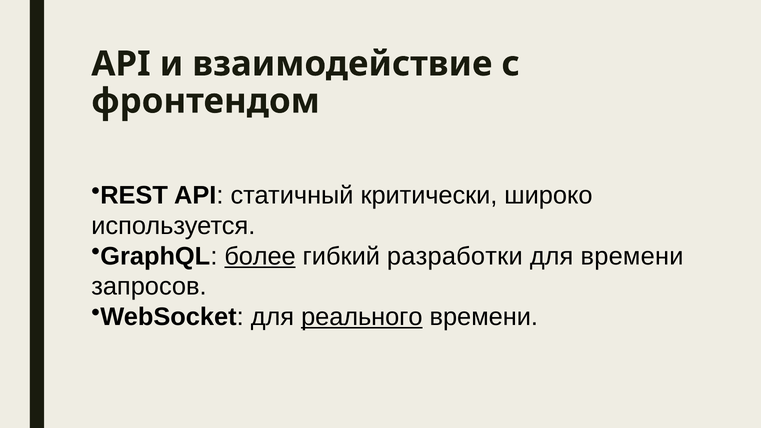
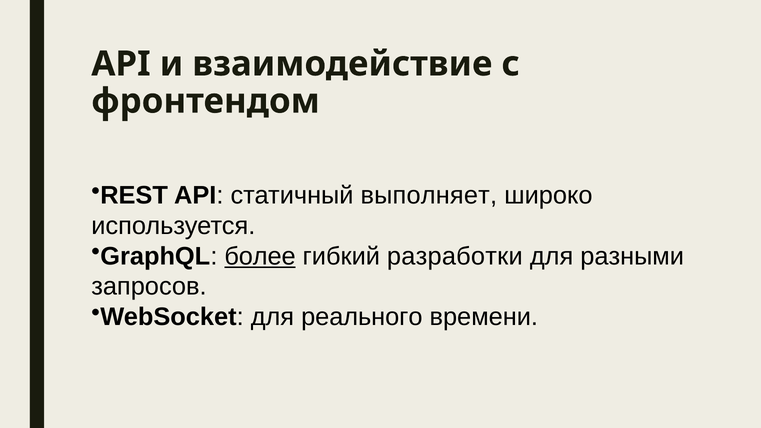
критически: критически -> выполняет
для времени: времени -> разными
реального underline: present -> none
